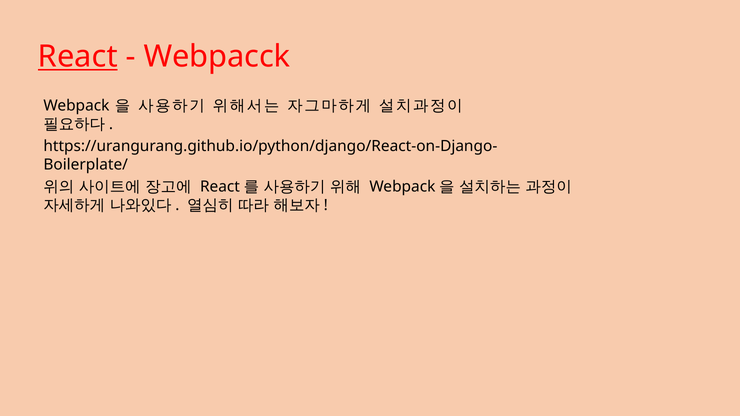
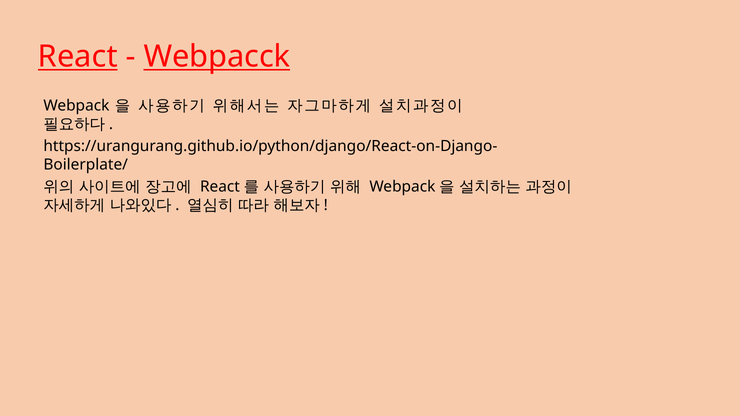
Webpacck underline: none -> present
